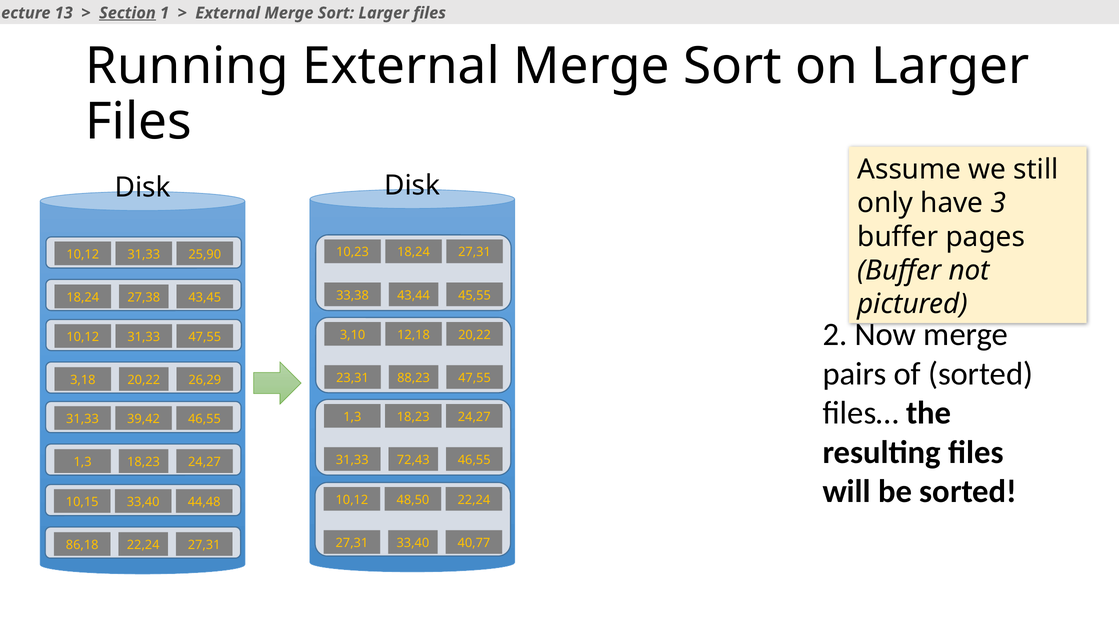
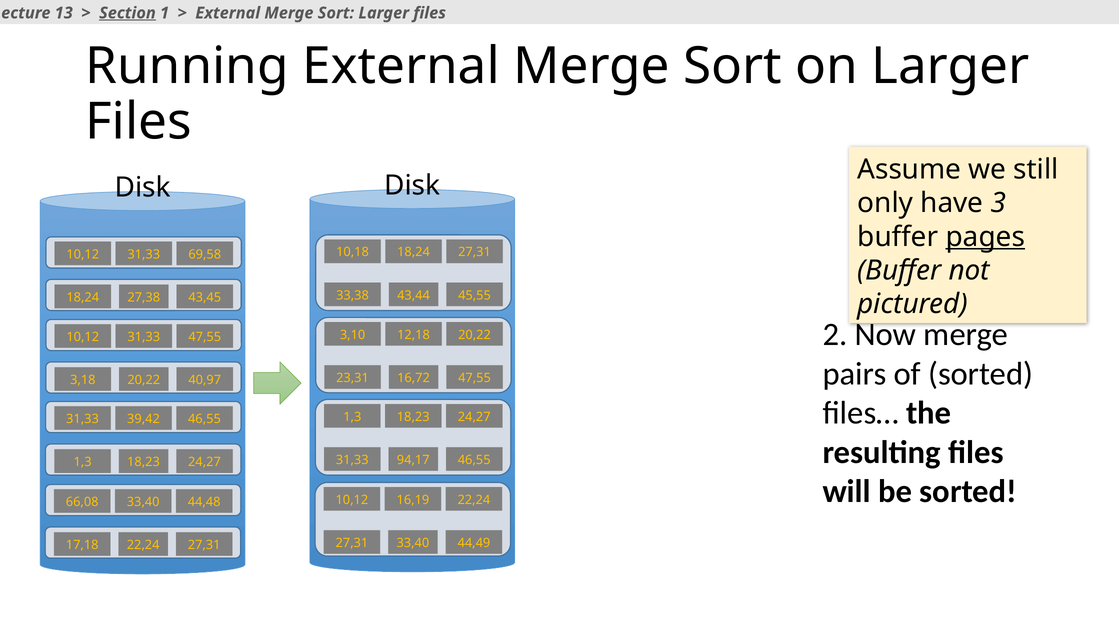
pages underline: none -> present
10,23: 10,23 -> 10,18
25,90: 25,90 -> 69,58
88,23: 88,23 -> 16,72
26,29: 26,29 -> 40,97
72,43: 72,43 -> 94,17
48,50: 48,50 -> 16,19
10,15: 10,15 -> 66,08
40,77: 40,77 -> 44,49
86,18: 86,18 -> 17,18
